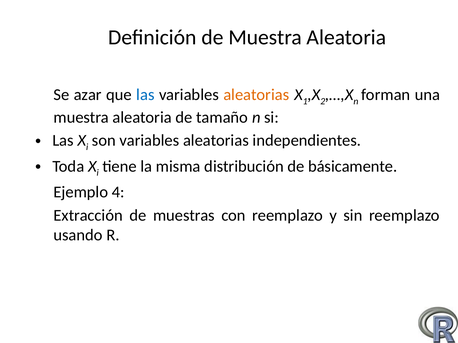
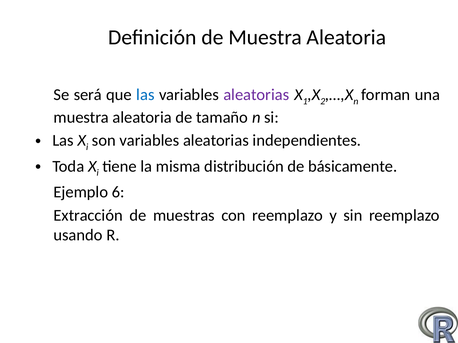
azar: azar -> será
aleatorias at (256, 95) colour: orange -> purple
4: 4 -> 6
